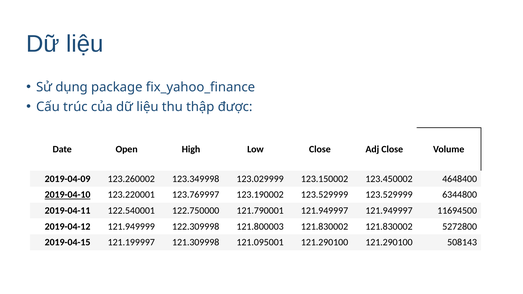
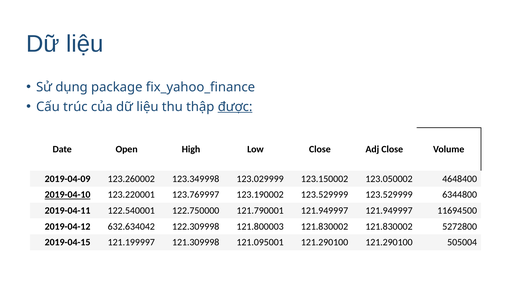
được underline: none -> present
123.450002: 123.450002 -> 123.050002
121.949999: 121.949999 -> 632.634042
508143: 508143 -> 505004
